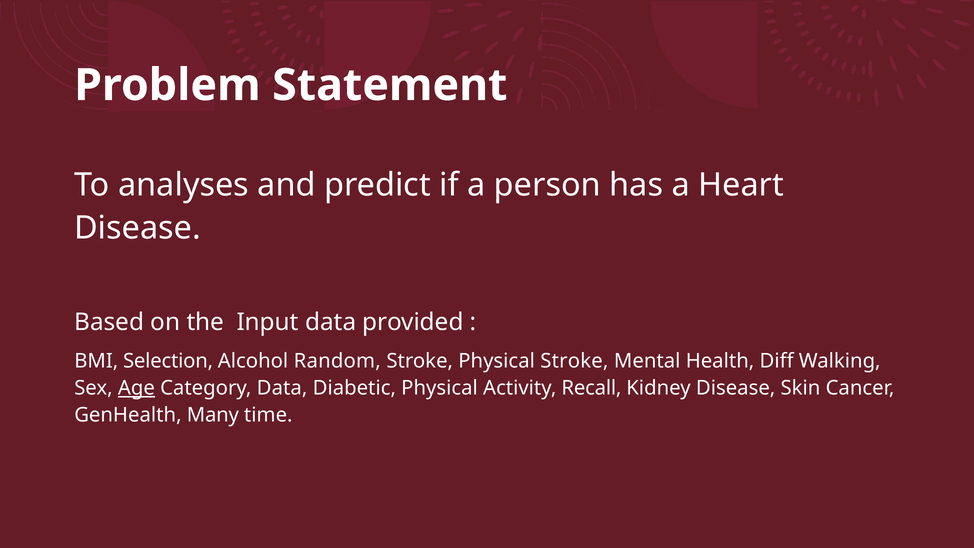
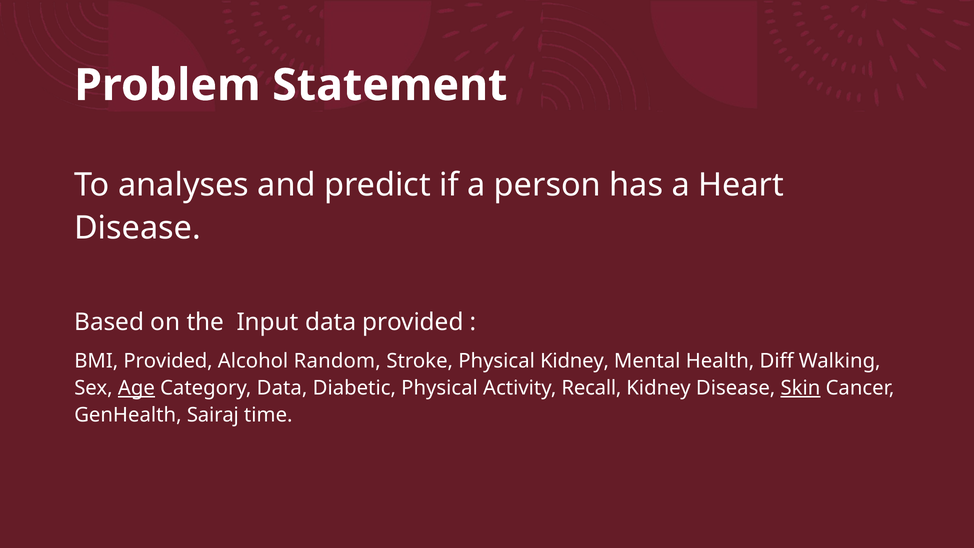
BMI Selection: Selection -> Provided
Physical Stroke: Stroke -> Kidney
Skin underline: none -> present
Many: Many -> Sairaj
